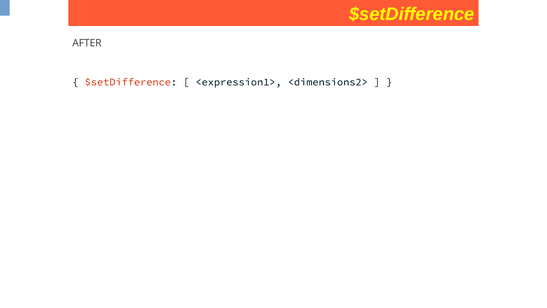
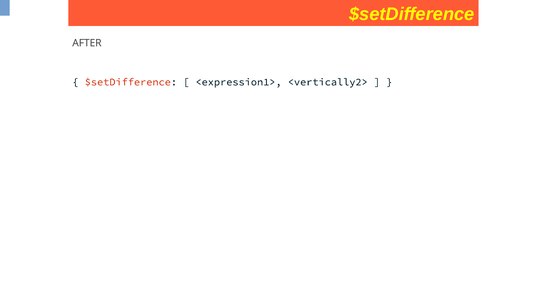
<dimensions2>: <dimensions2> -> <vertically2>
